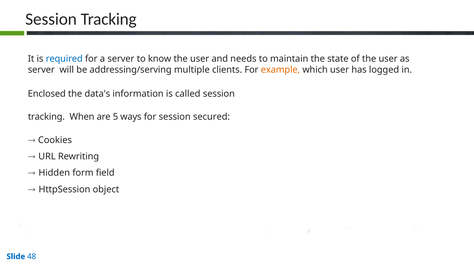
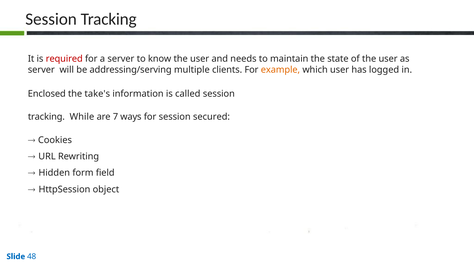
required colour: blue -> red
data's: data's -> take's
When: When -> While
5: 5 -> 7
